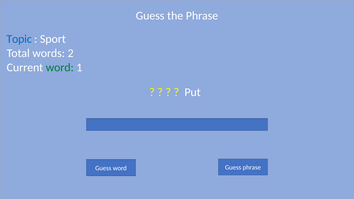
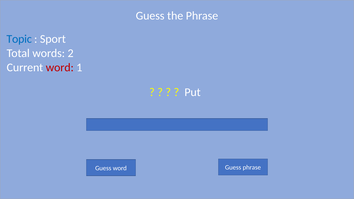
word at (60, 67) colour: green -> red
